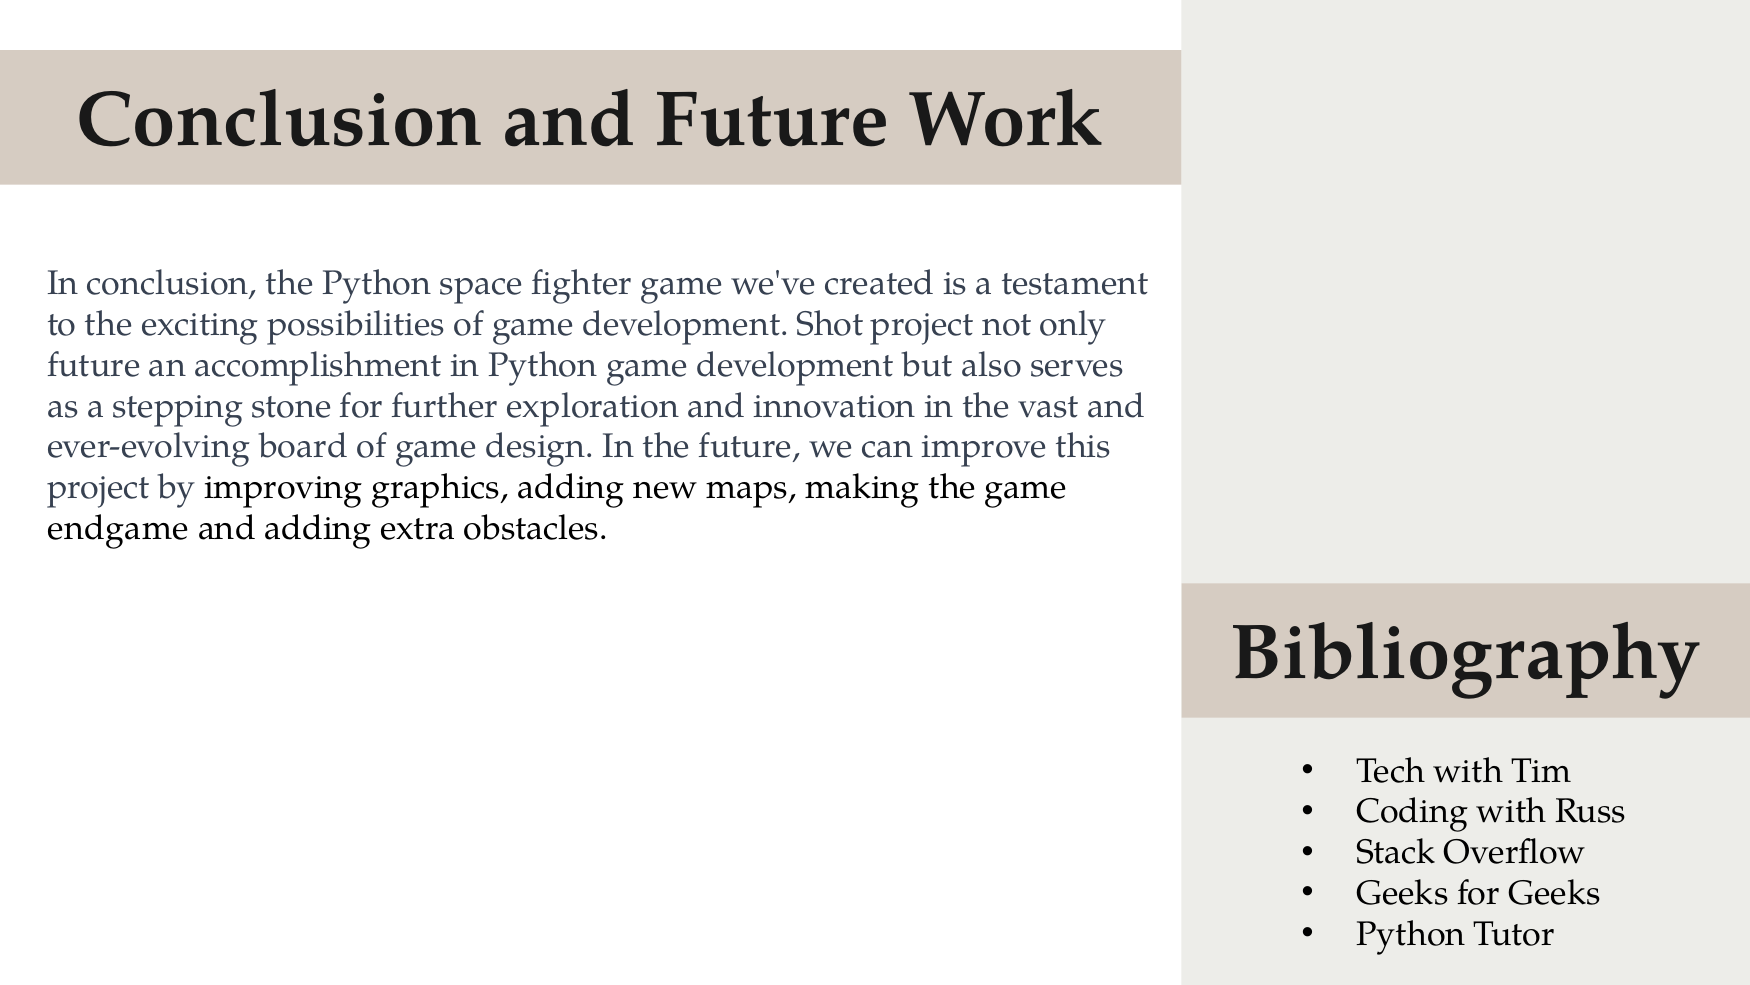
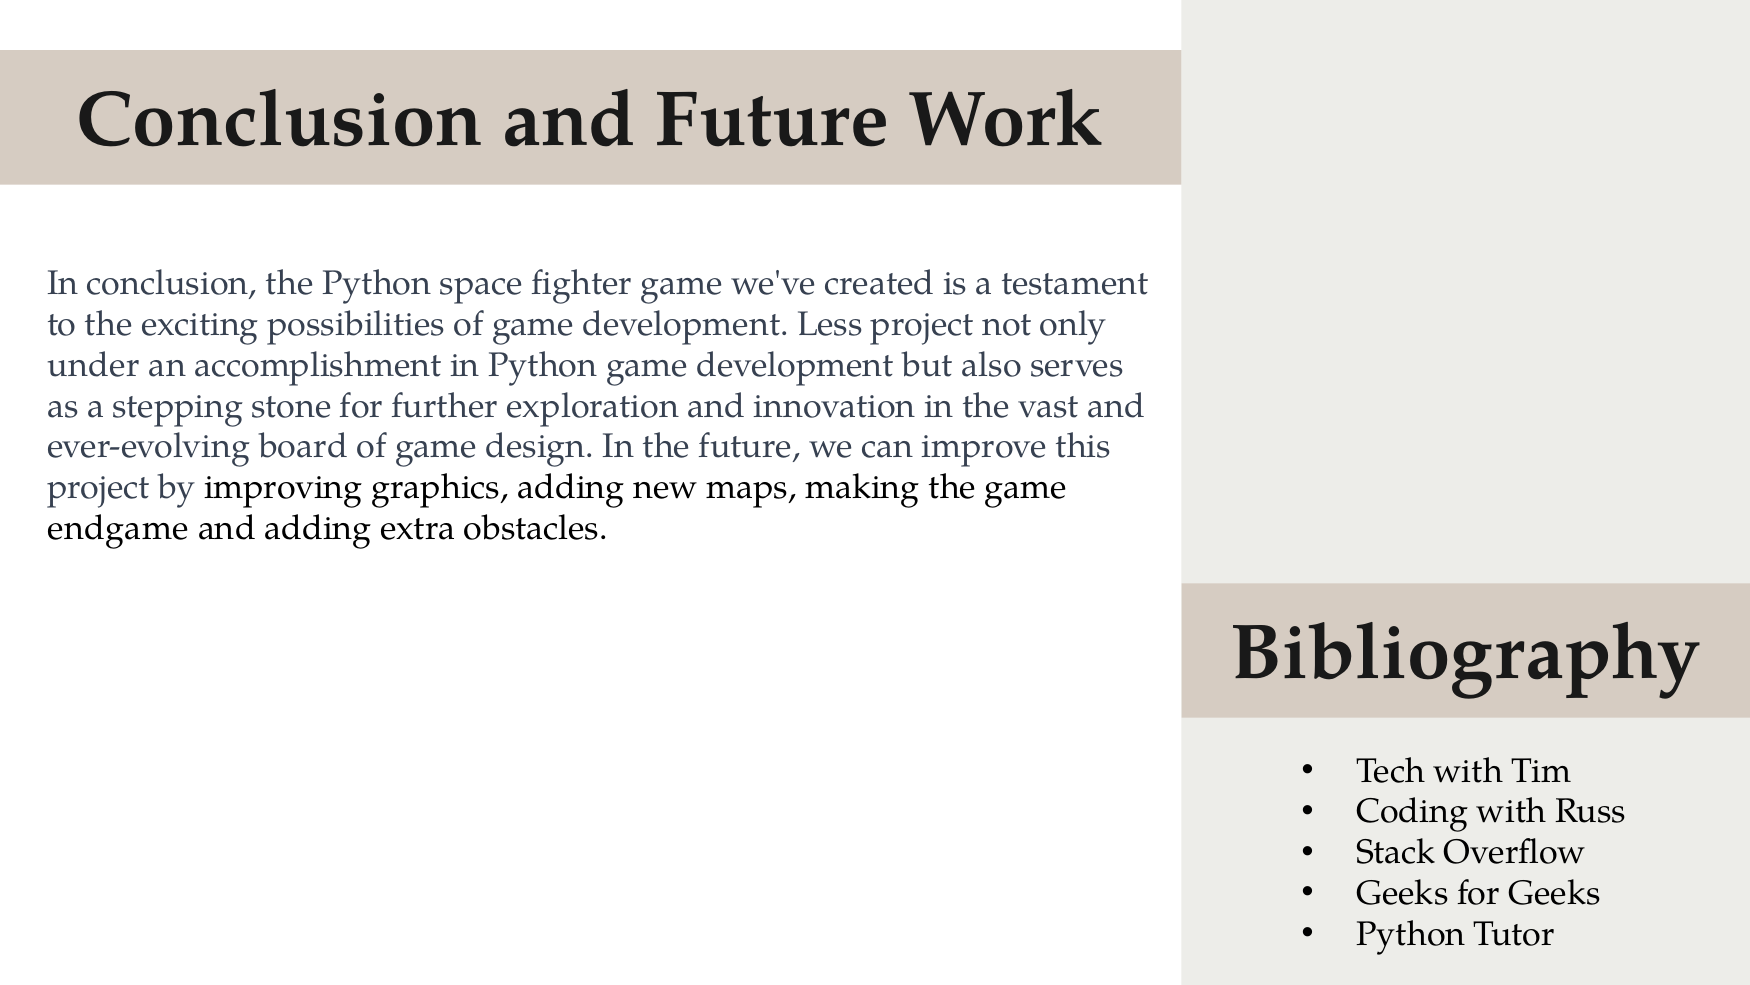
Shot: Shot -> Less
future at (94, 365): future -> under
